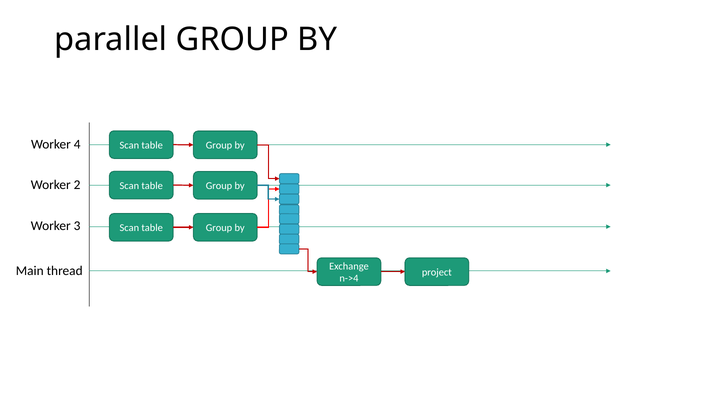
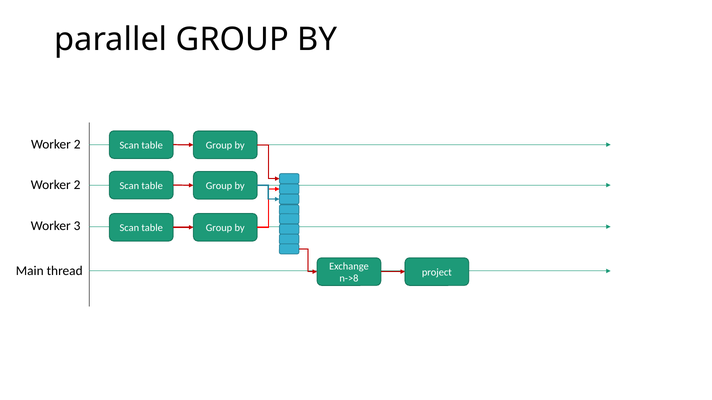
4 at (77, 145): 4 -> 2
n->4: n->4 -> n->8
